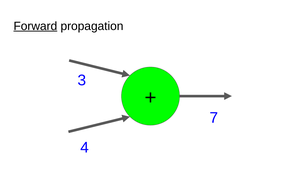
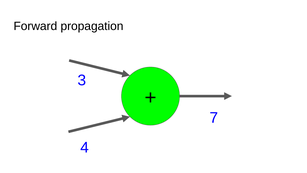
Forward underline: present -> none
